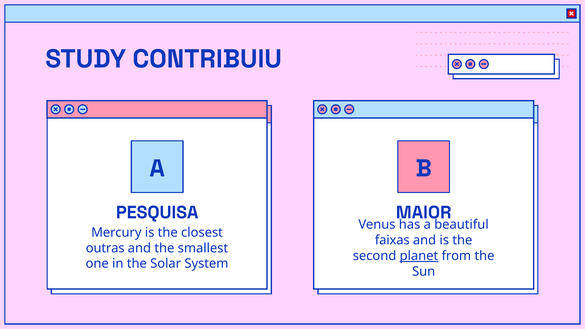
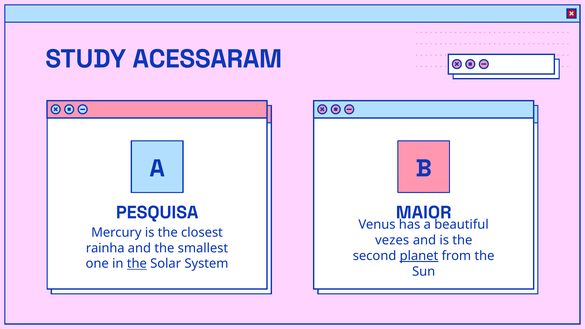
CONTRIBUIU: CONTRIBUIU -> ACESSARAM
faixas: faixas -> vezes
outras: outras -> rainha
the at (137, 264) underline: none -> present
